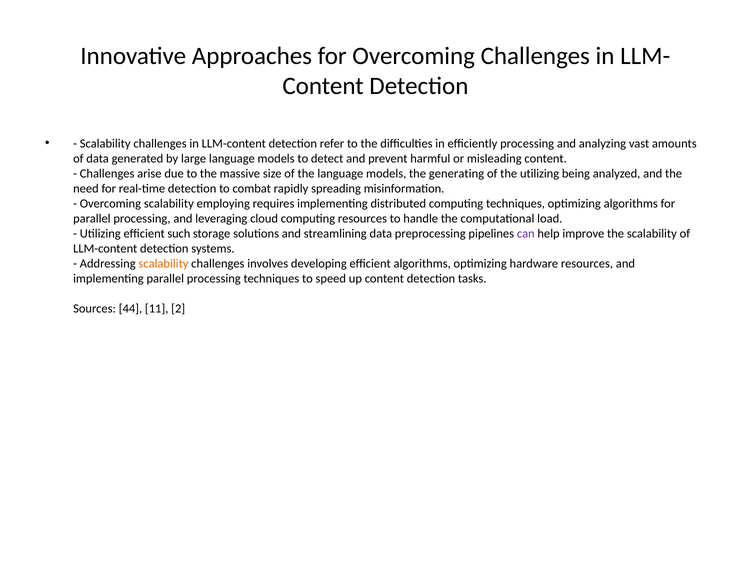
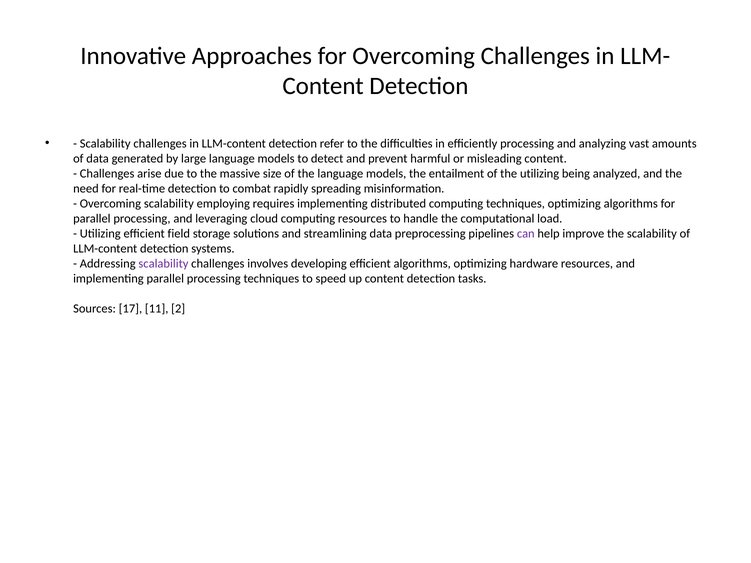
generating: generating -> entailment
such: such -> field
scalability at (163, 264) colour: orange -> purple
44: 44 -> 17
